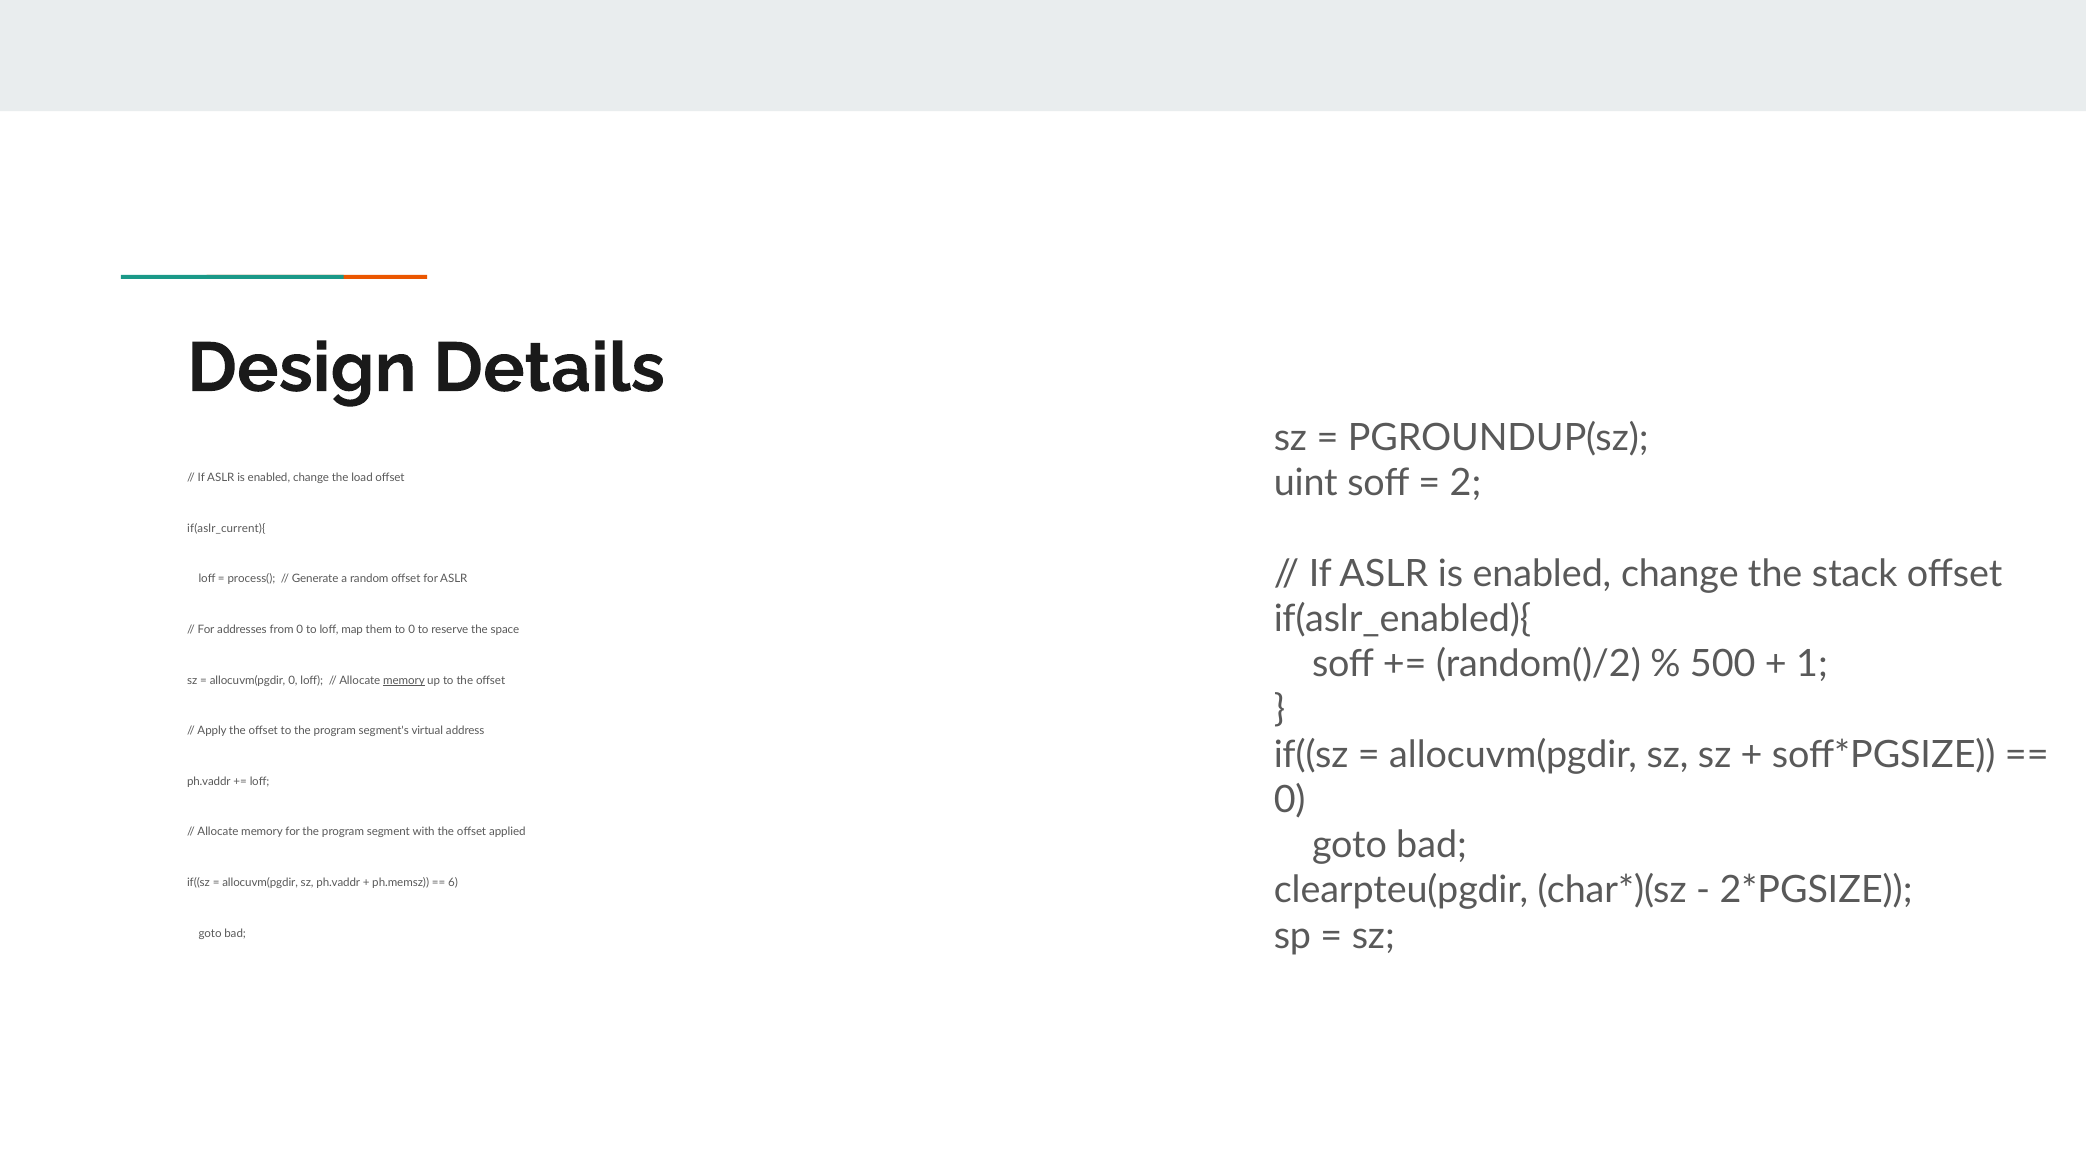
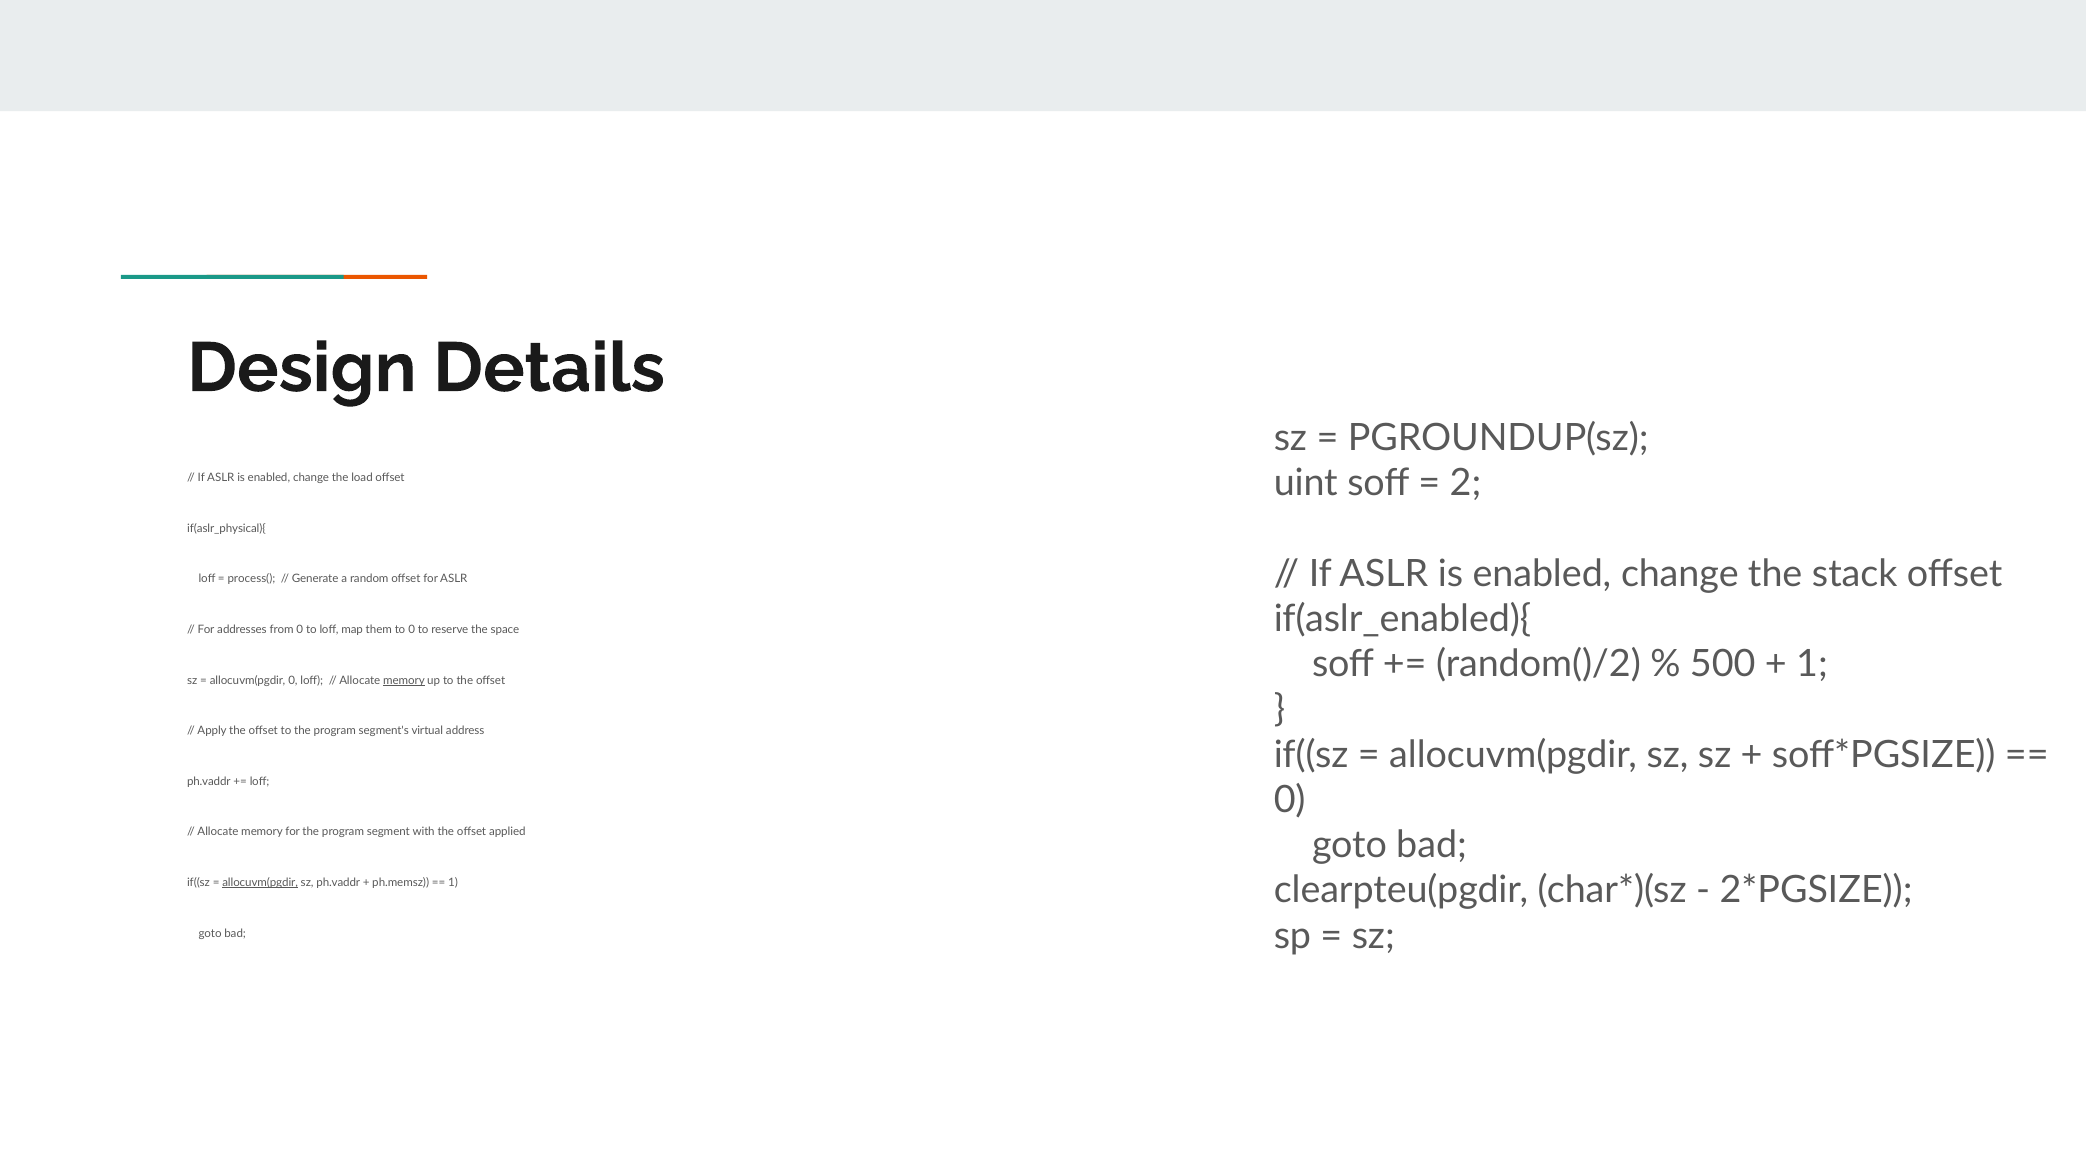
if(aslr_current){: if(aslr_current){ -> if(aslr_physical){
allocuvm(pgdir at (260, 883) underline: none -> present
6 at (453, 883): 6 -> 1
